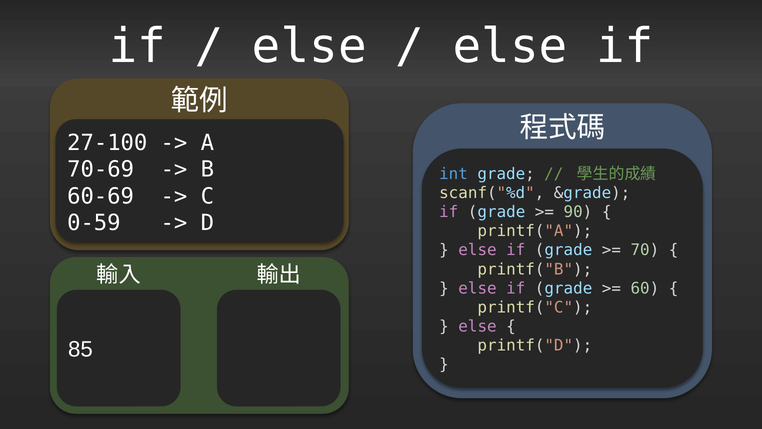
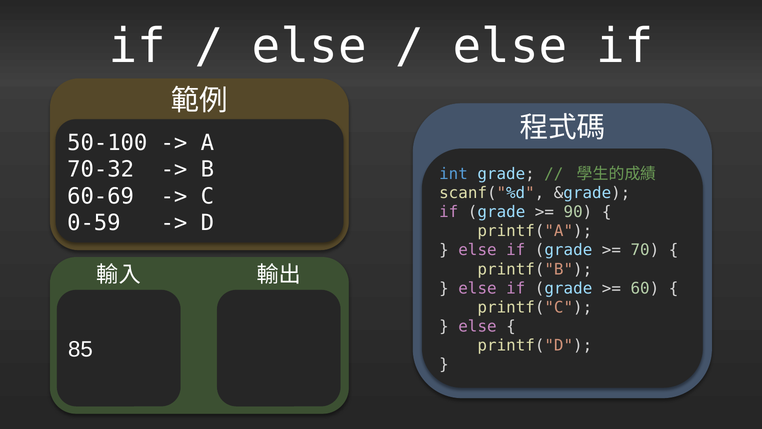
27-100: 27-100 -> 50-100
70-69: 70-69 -> 70-32
